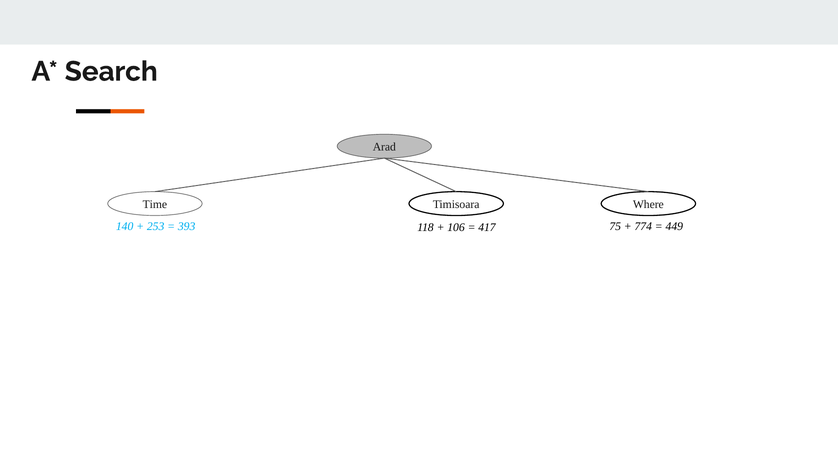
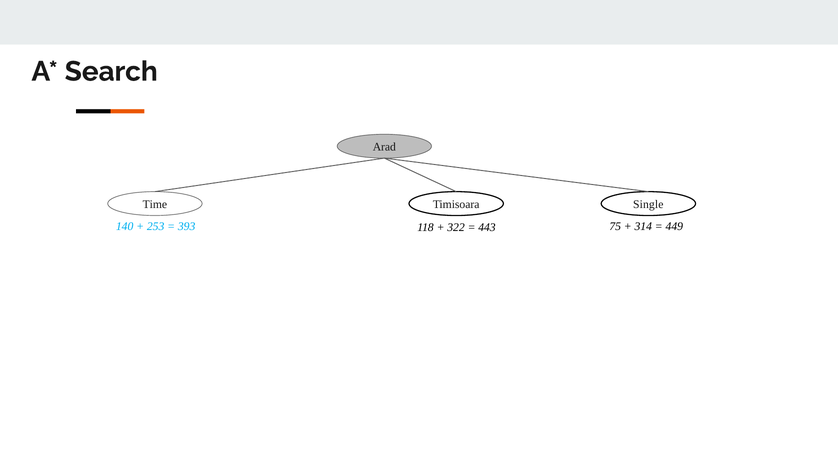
Where: Where -> Single
774: 774 -> 314
106: 106 -> 322
417: 417 -> 443
